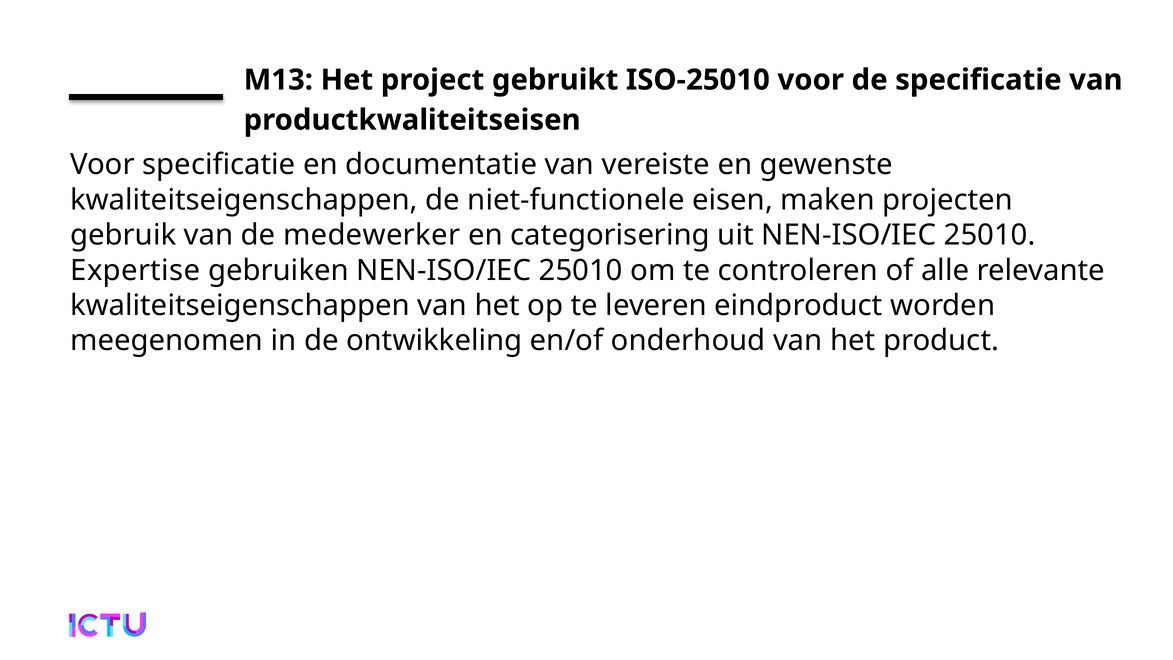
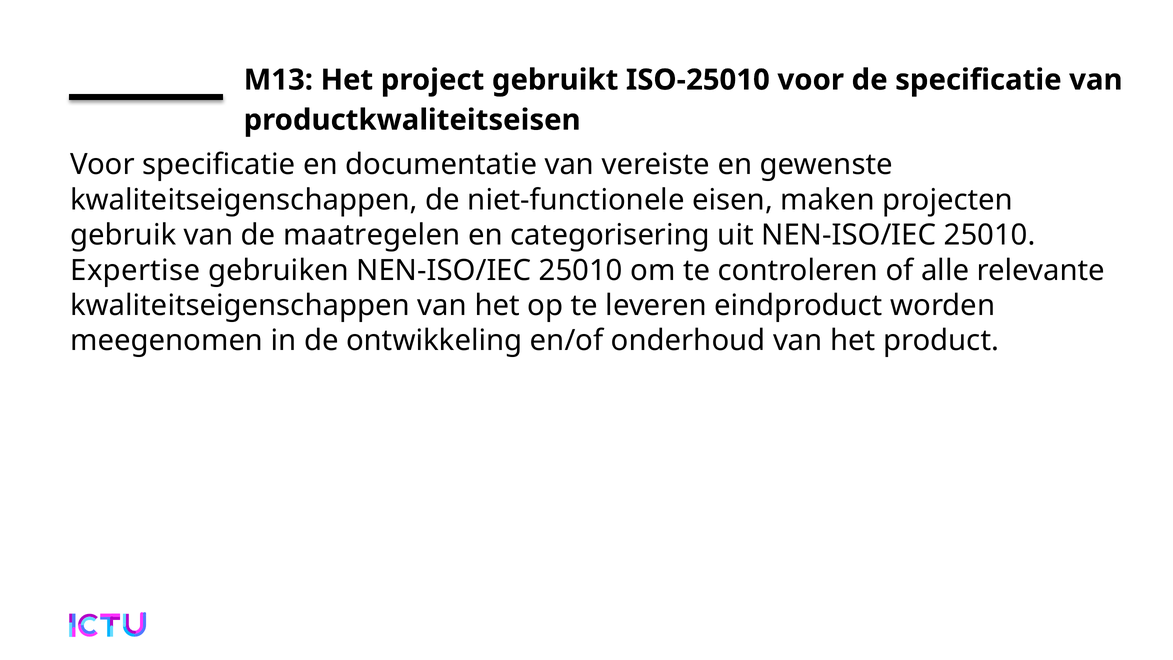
medewerker: medewerker -> maatregelen
